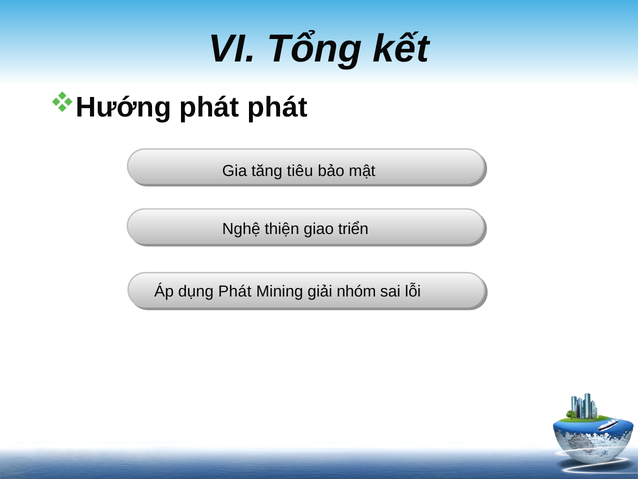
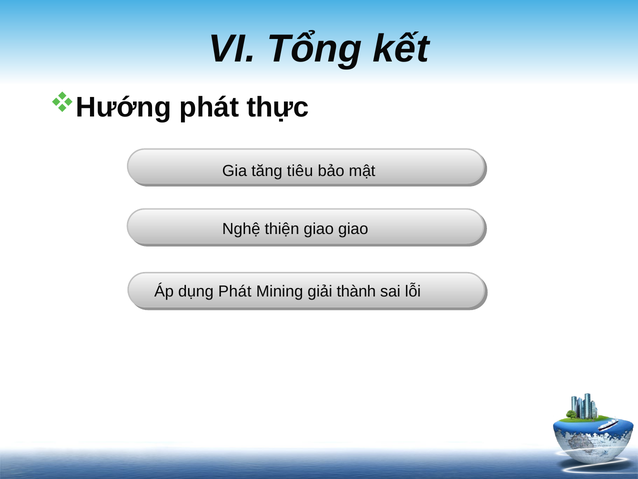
phát phát: phát -> thực
giao triển: triển -> giao
nhóm: nhóm -> thành
